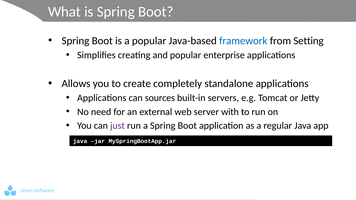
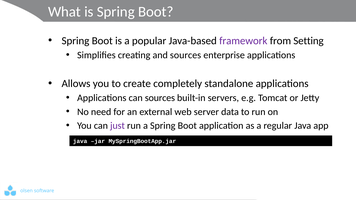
framework colour: blue -> purple
and popular: popular -> sources
with: with -> data
